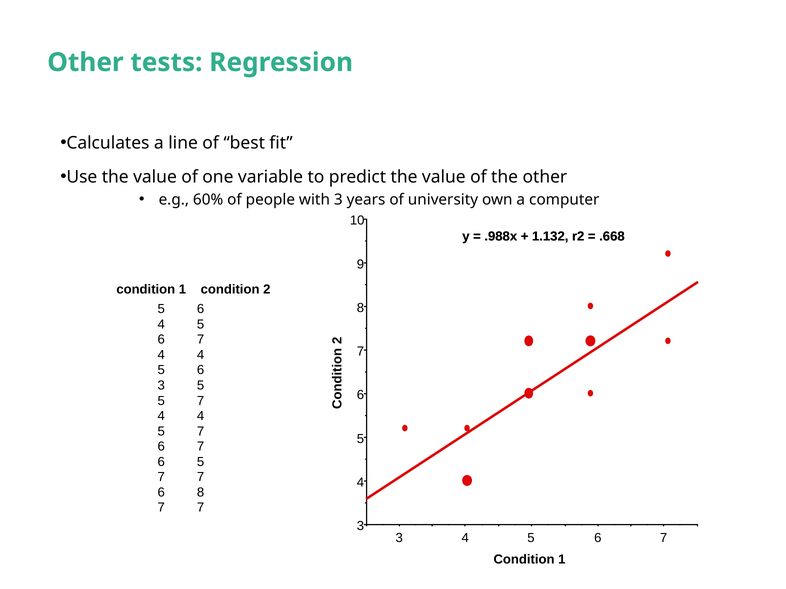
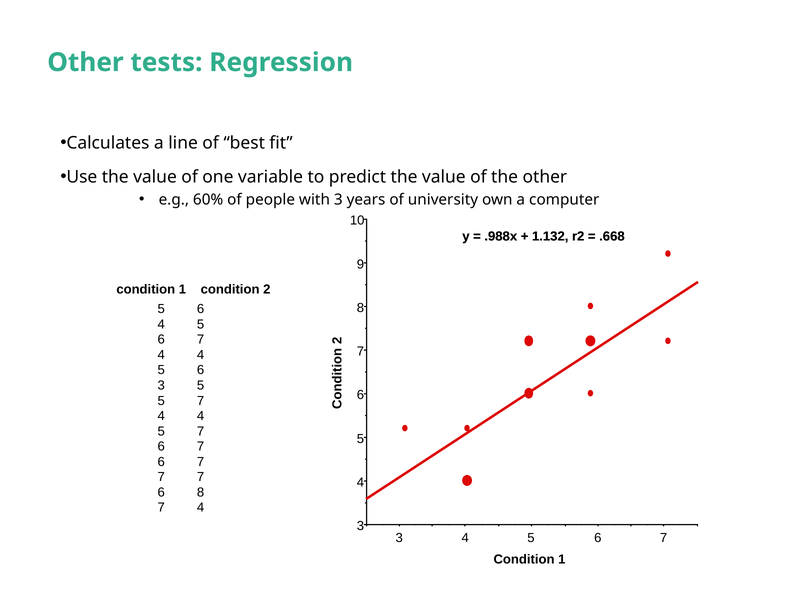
5 at (201, 462): 5 -> 7
7 at (201, 508): 7 -> 4
